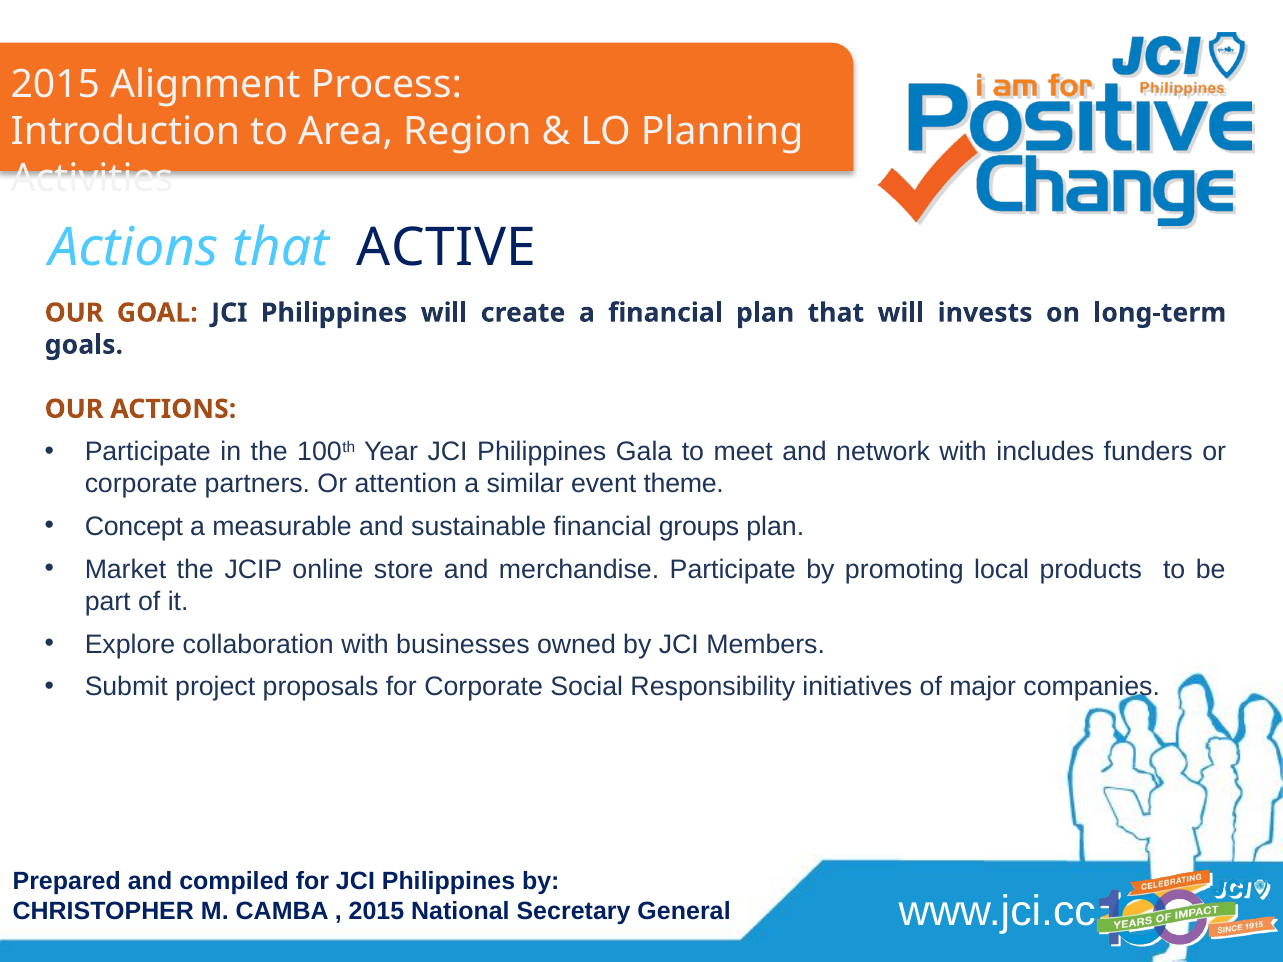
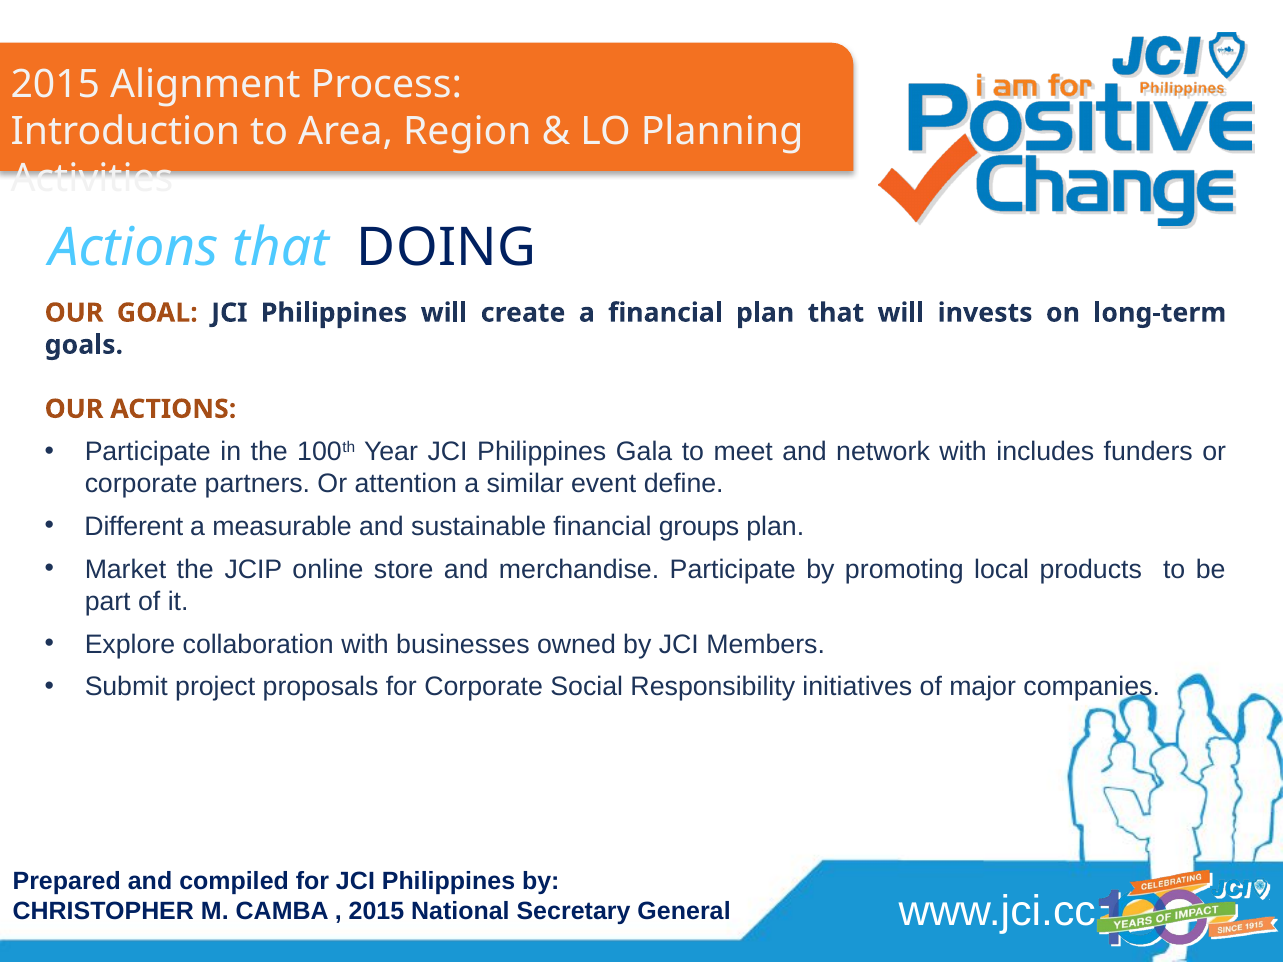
ACTIVE: ACTIVE -> DOING
theme: theme -> define
Concept: Concept -> Different
